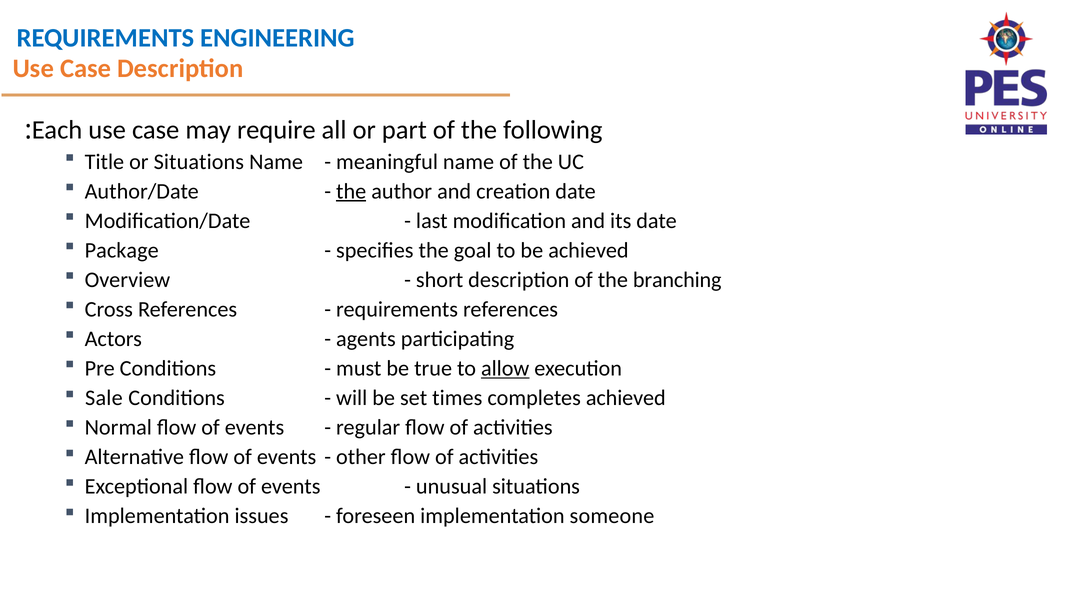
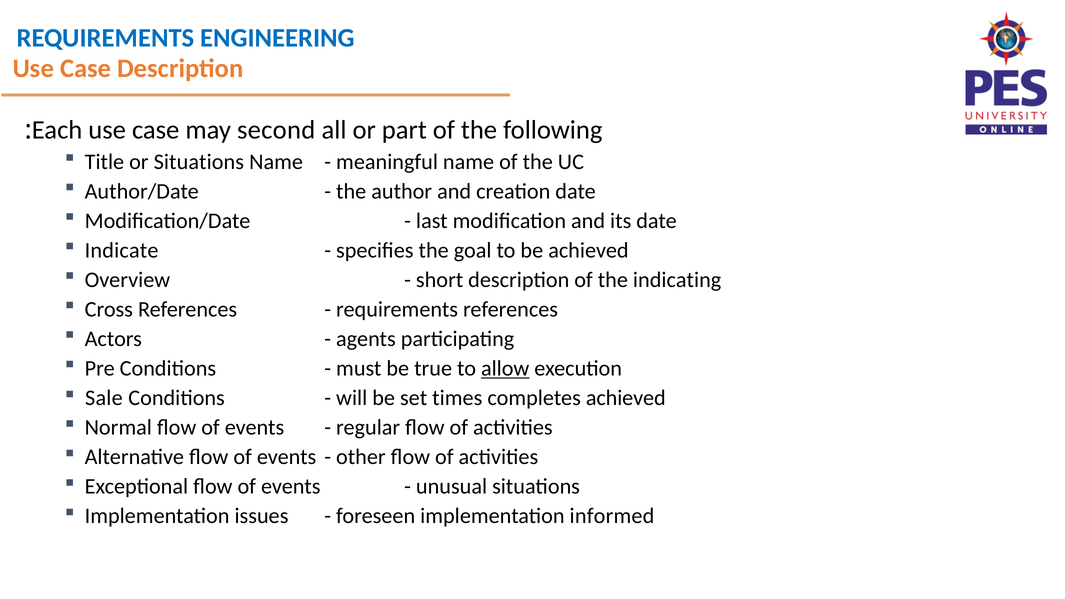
require: require -> second
the at (351, 191) underline: present -> none
Package: Package -> Indicate
branching: branching -> indicating
someone: someone -> informed
